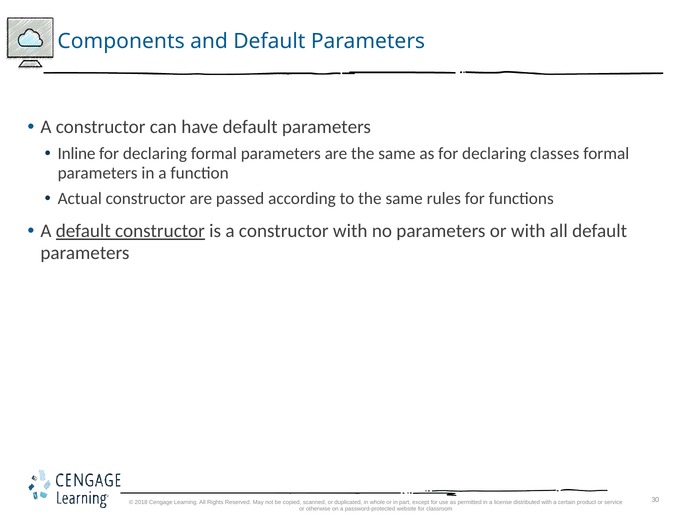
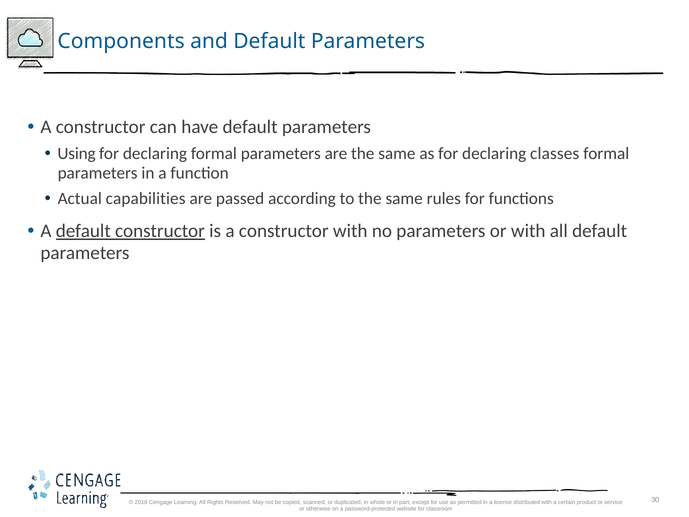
Inline: Inline -> Using
Actual constructor: constructor -> capabilities
